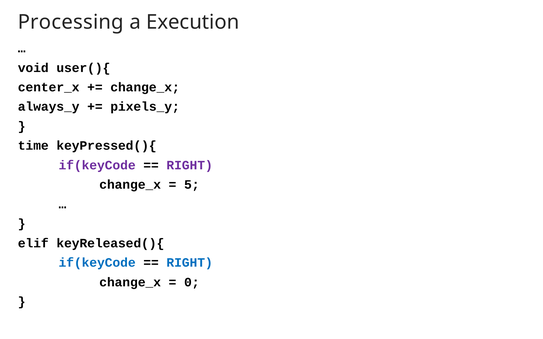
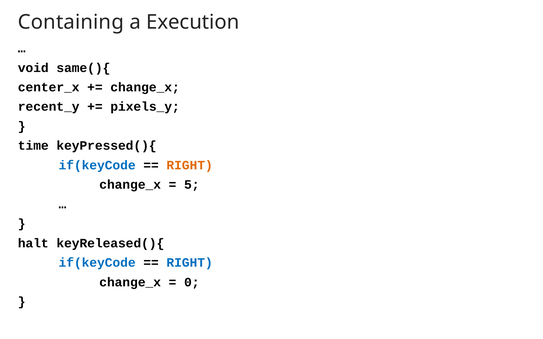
Processing: Processing -> Containing
user(){: user(){ -> same(){
always_y: always_y -> recent_y
if(keyCode at (97, 165) colour: purple -> blue
RIGHT at (190, 165) colour: purple -> orange
elif: elif -> halt
